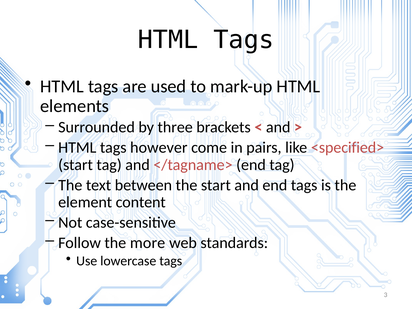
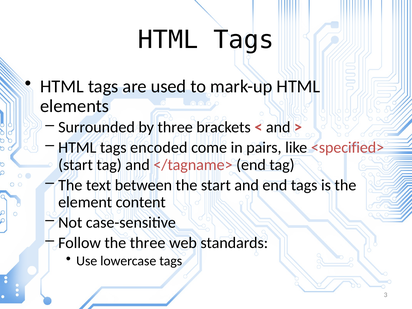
however: however -> encoded
the more: more -> three
